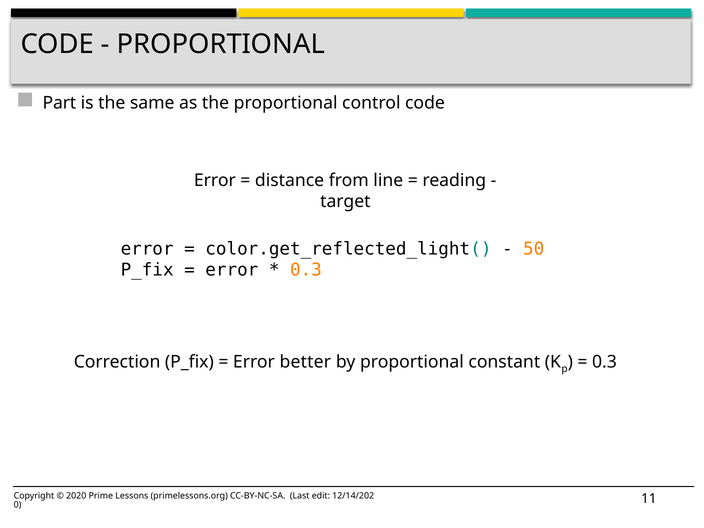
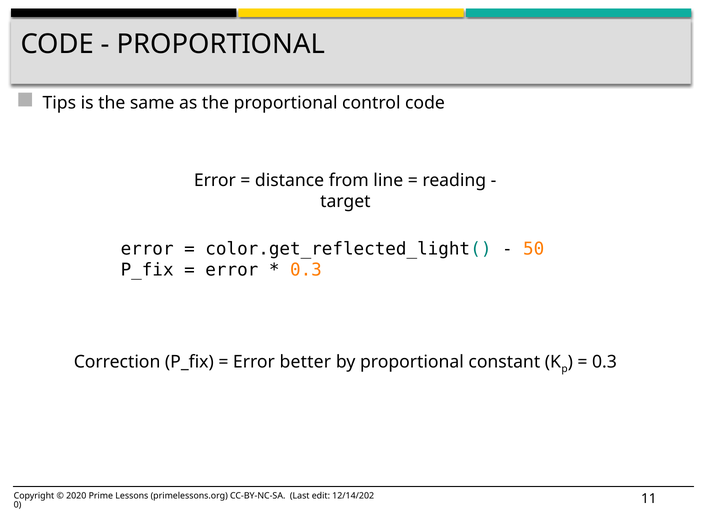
Part: Part -> Tips
